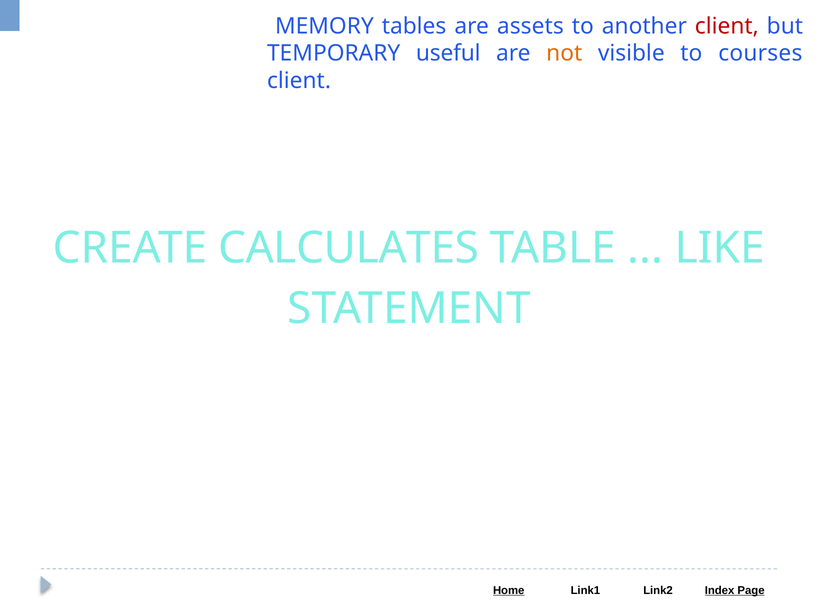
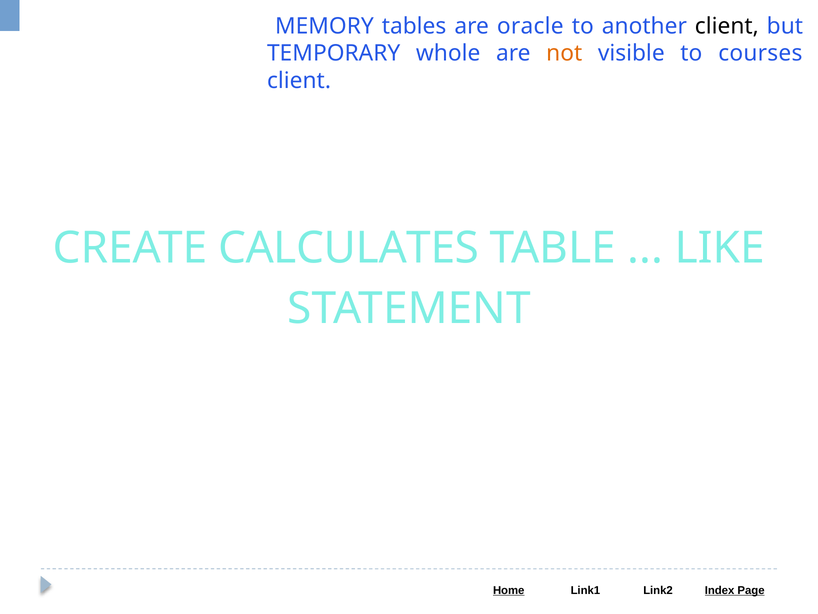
assets: assets -> oracle
client at (727, 26) colour: red -> black
useful: useful -> whole
